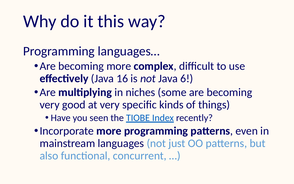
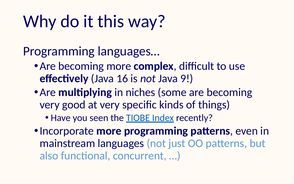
6: 6 -> 9
